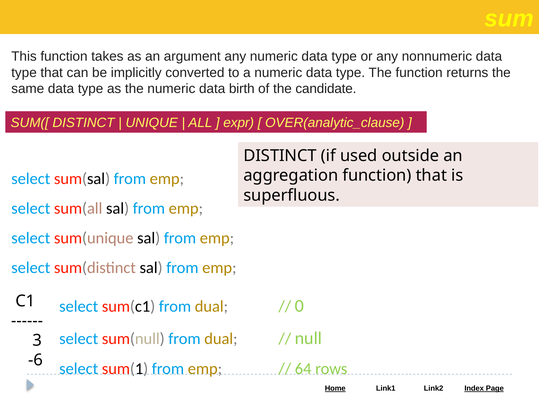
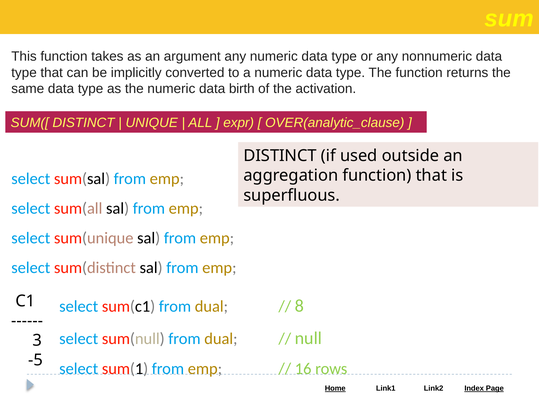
candidate: candidate -> activation
0: 0 -> 8
-6: -6 -> -5
64: 64 -> 16
